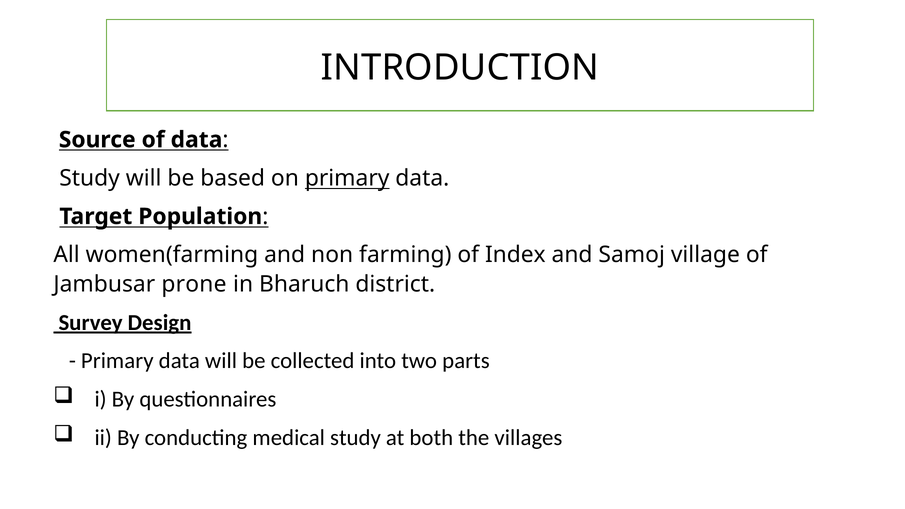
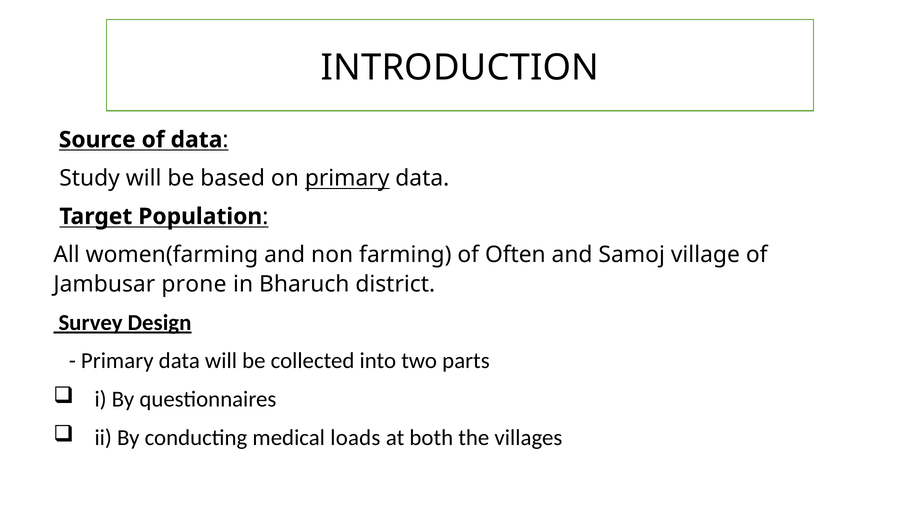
Index: Index -> Often
medical study: study -> loads
